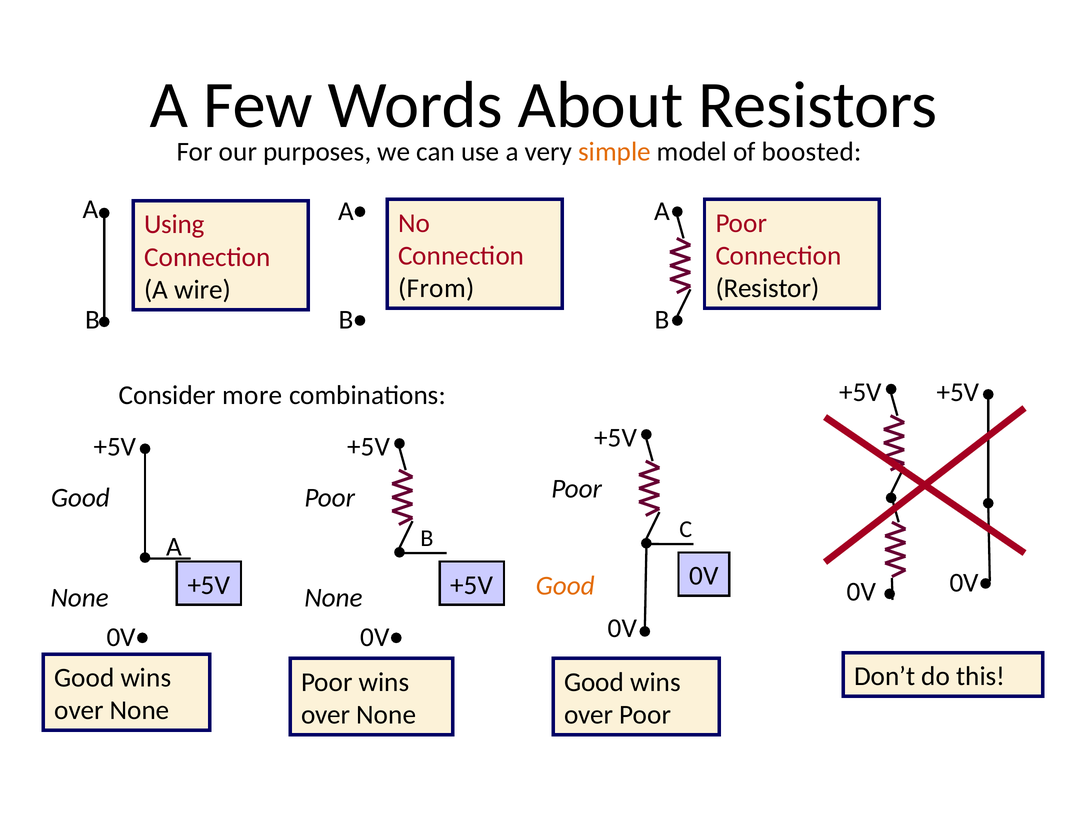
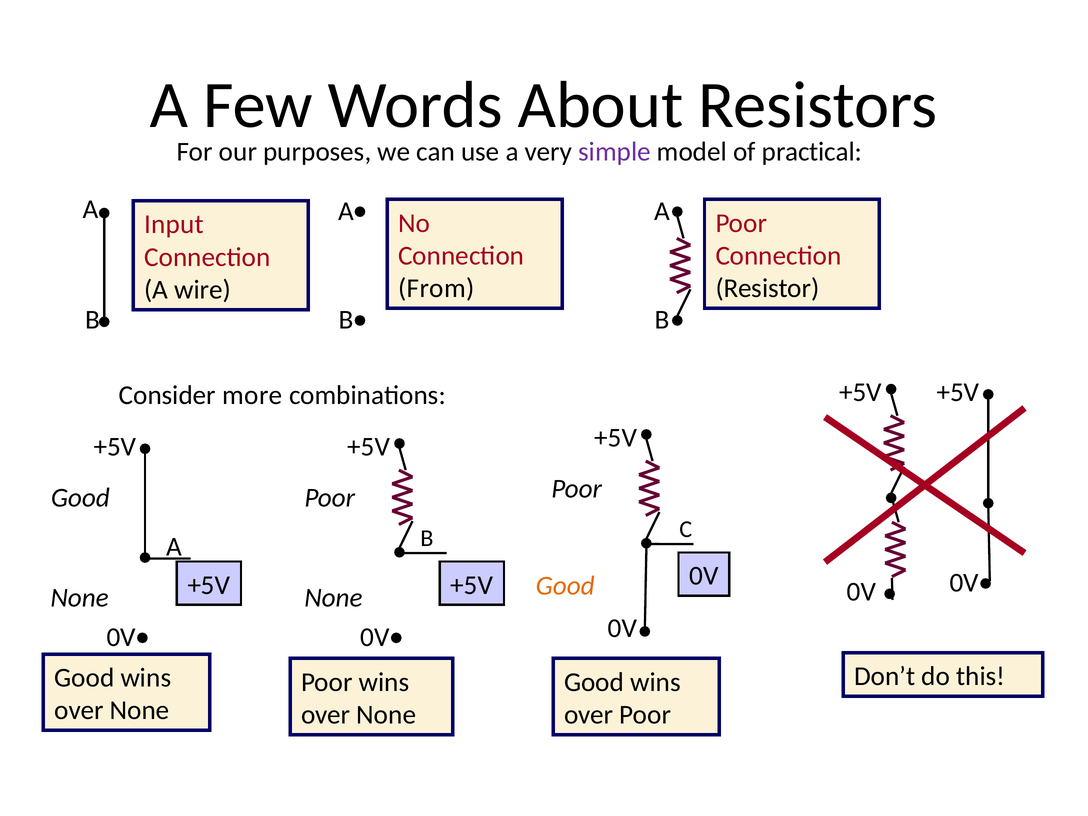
simple colour: orange -> purple
boosted: boosted -> practical
Using: Using -> Input
